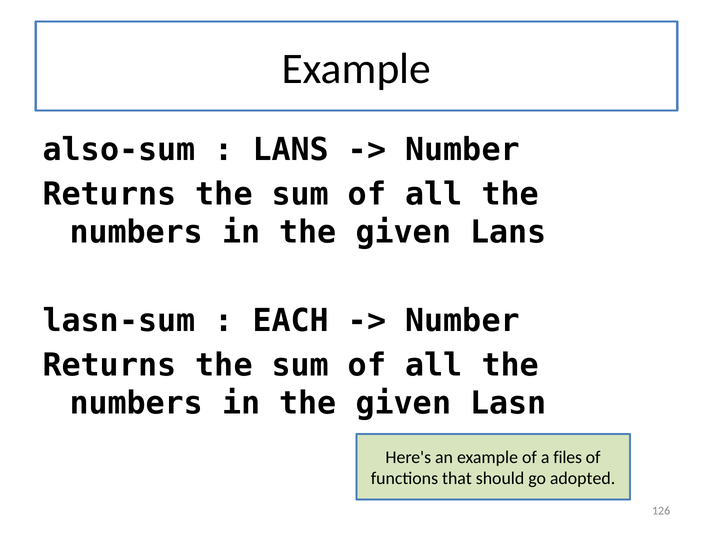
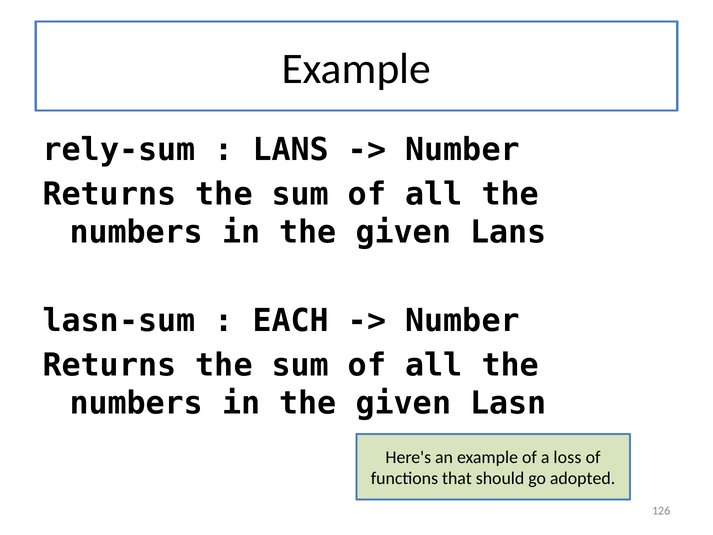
also-sum: also-sum -> rely-sum
files: files -> loss
